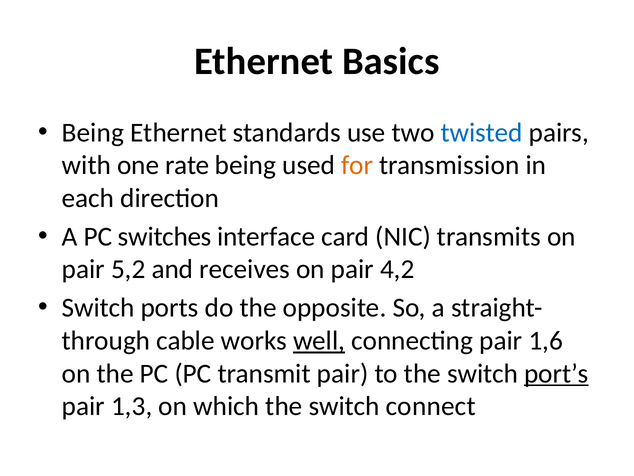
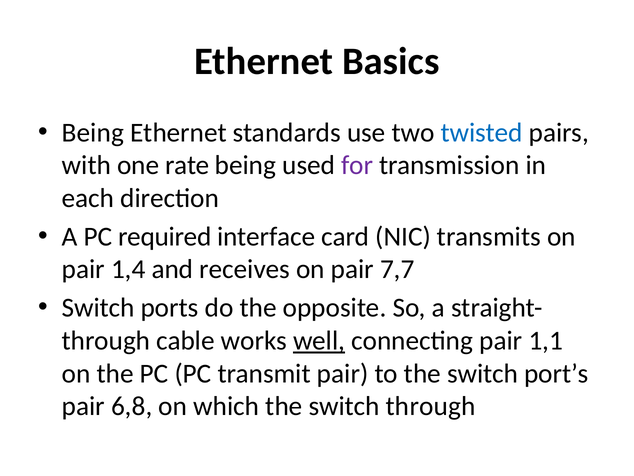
for colour: orange -> purple
switches: switches -> required
5,2: 5,2 -> 1,4
4,2: 4,2 -> 7,7
1,6: 1,6 -> 1,1
port’s underline: present -> none
1,3: 1,3 -> 6,8
switch connect: connect -> through
